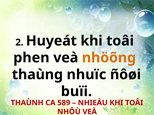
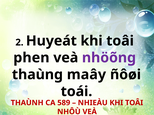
nhöõng colour: orange -> purple
nhuïc: nhuïc -> maây
buïi: buïi -> toái
